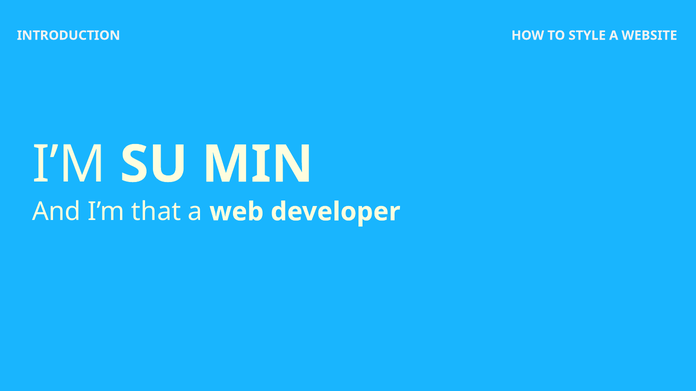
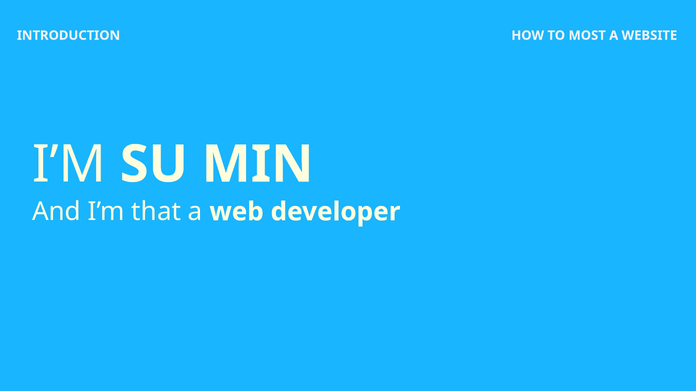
STYLE: STYLE -> MOST
